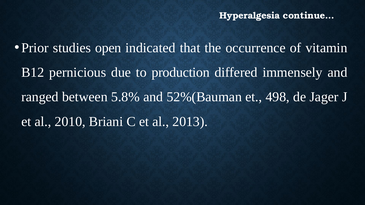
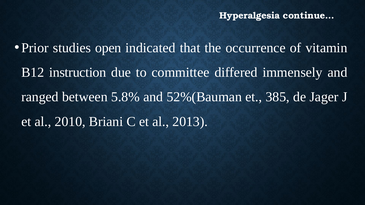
pernicious: pernicious -> instruction
production: production -> committee
498: 498 -> 385
